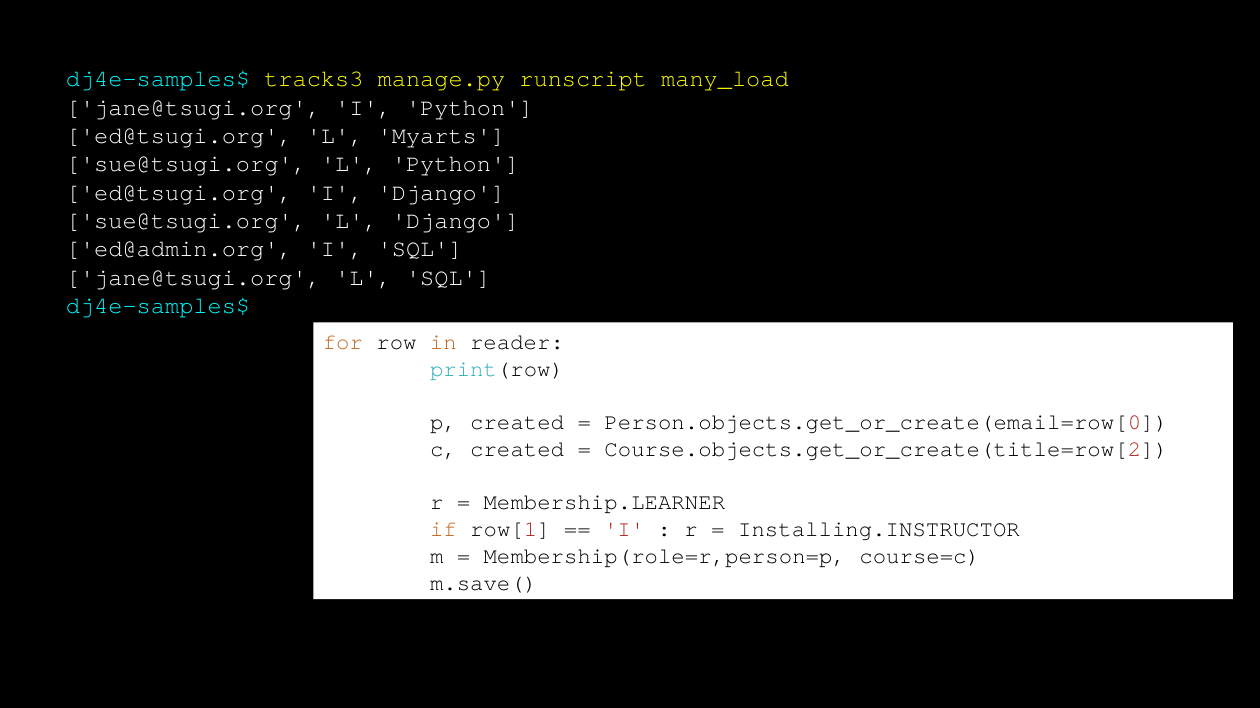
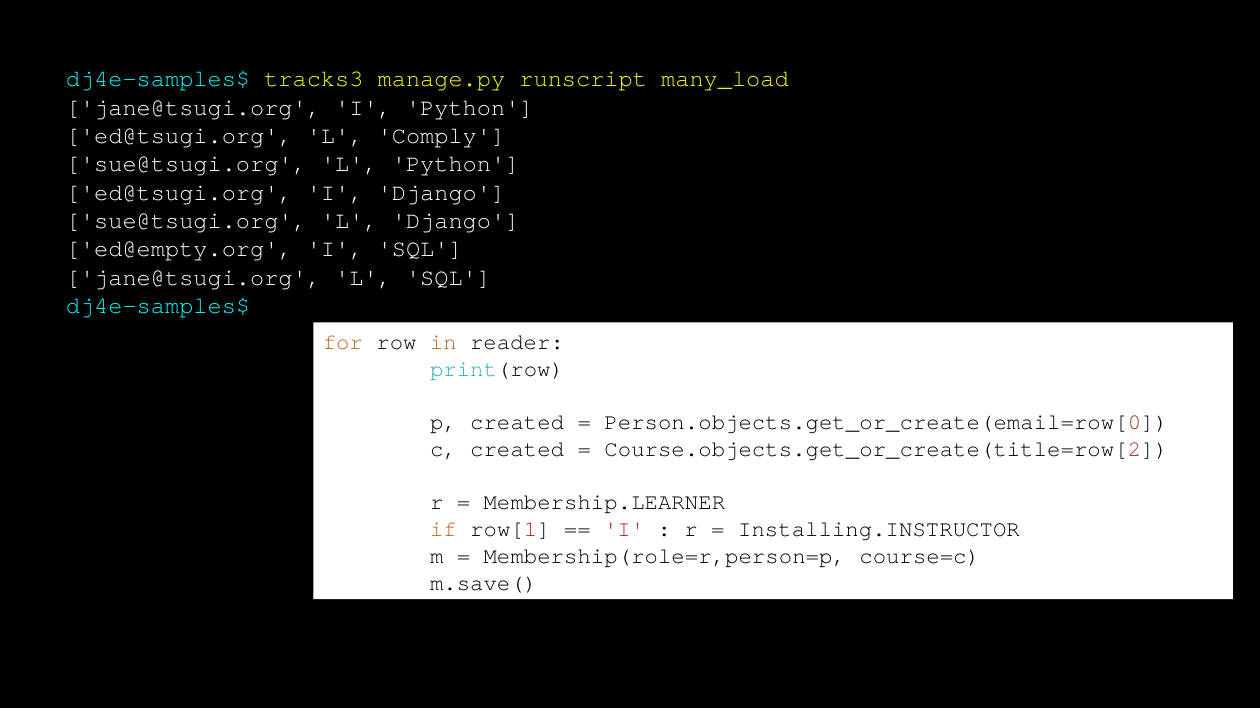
Myarts: Myarts -> Comply
ed@admin.org: ed@admin.org -> ed@empty.org
